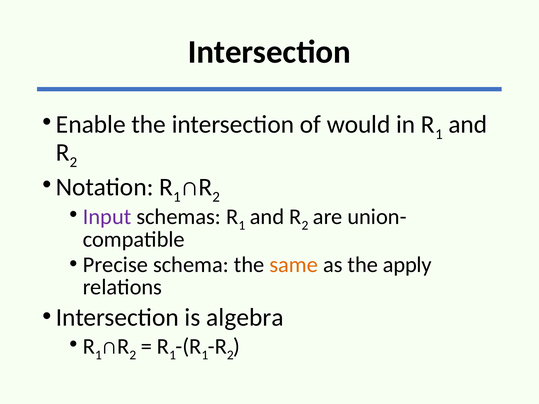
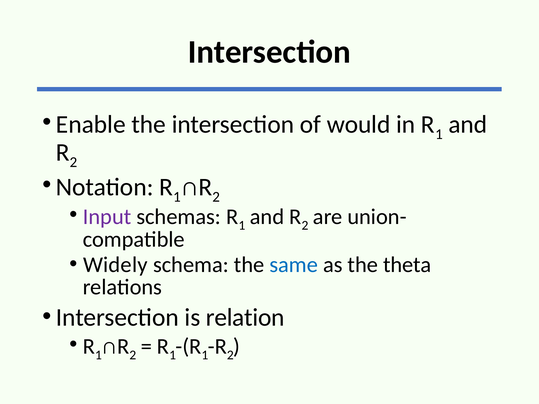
Precise: Precise -> Widely
same colour: orange -> blue
apply: apply -> theta
algebra: algebra -> relation
